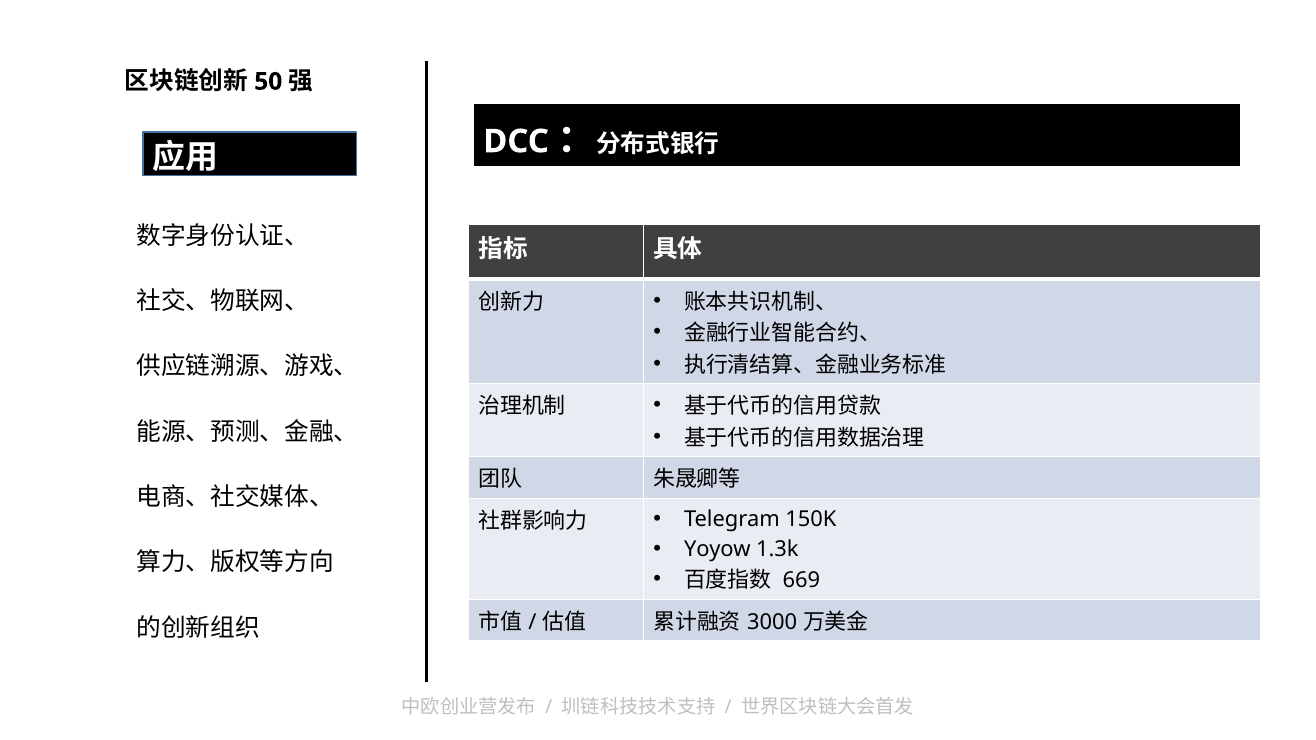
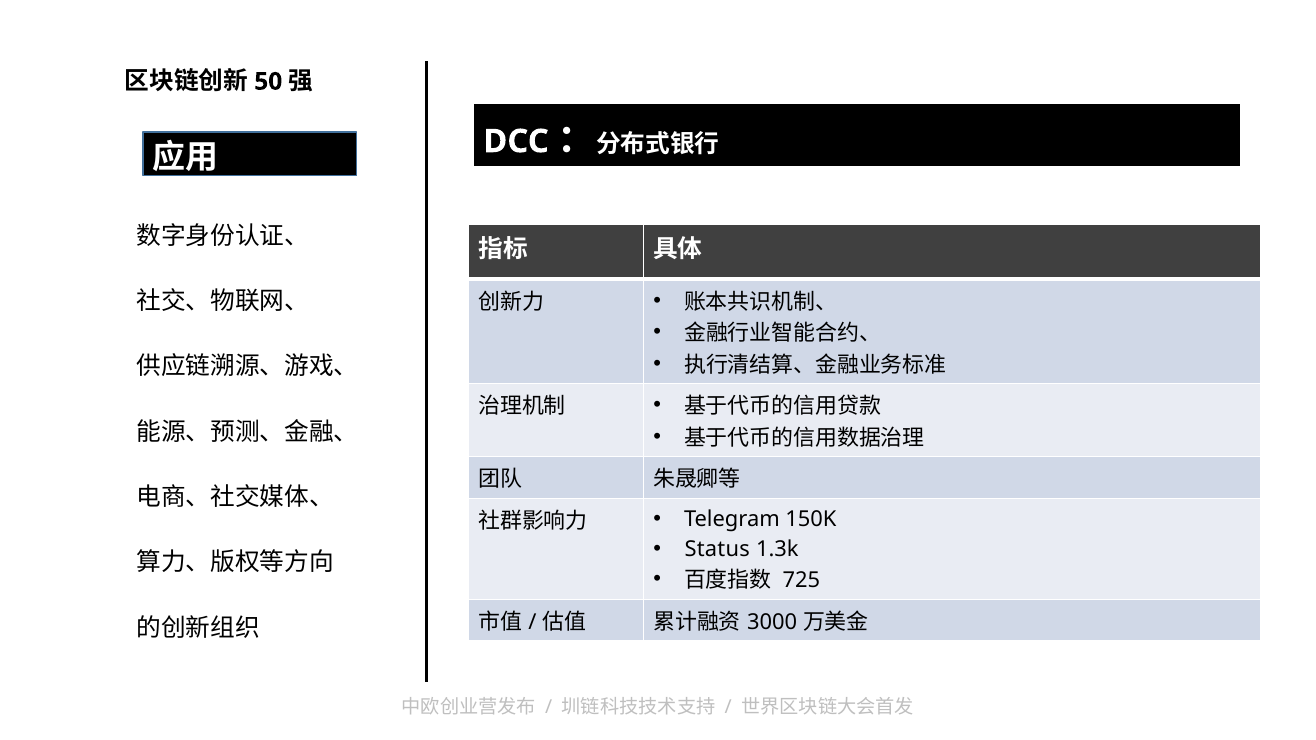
Yoyow: Yoyow -> Status
669: 669 -> 725
